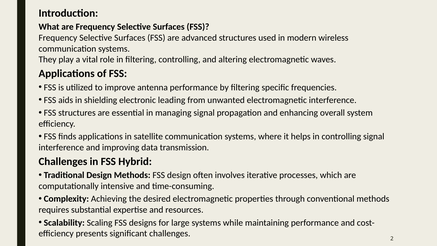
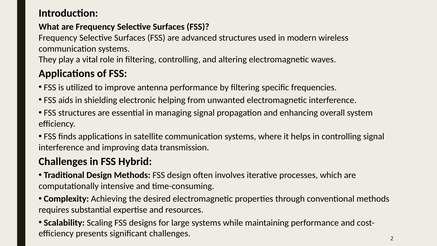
leading: leading -> helping
